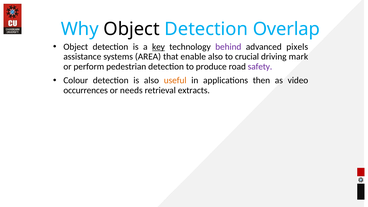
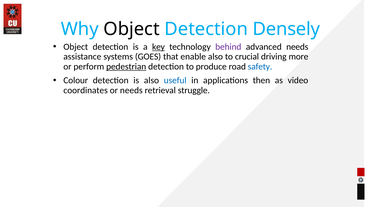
Overlap: Overlap -> Densely
advanced pixels: pixels -> needs
AREA: AREA -> GOES
mark: mark -> more
pedestrian underline: none -> present
safety colour: purple -> blue
useful colour: orange -> blue
occurrences: occurrences -> coordinates
extracts: extracts -> struggle
